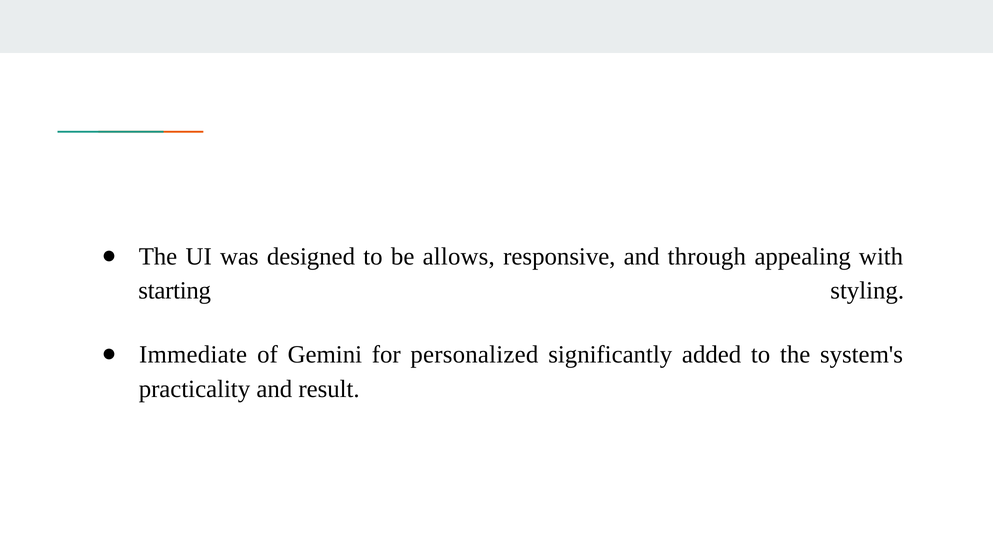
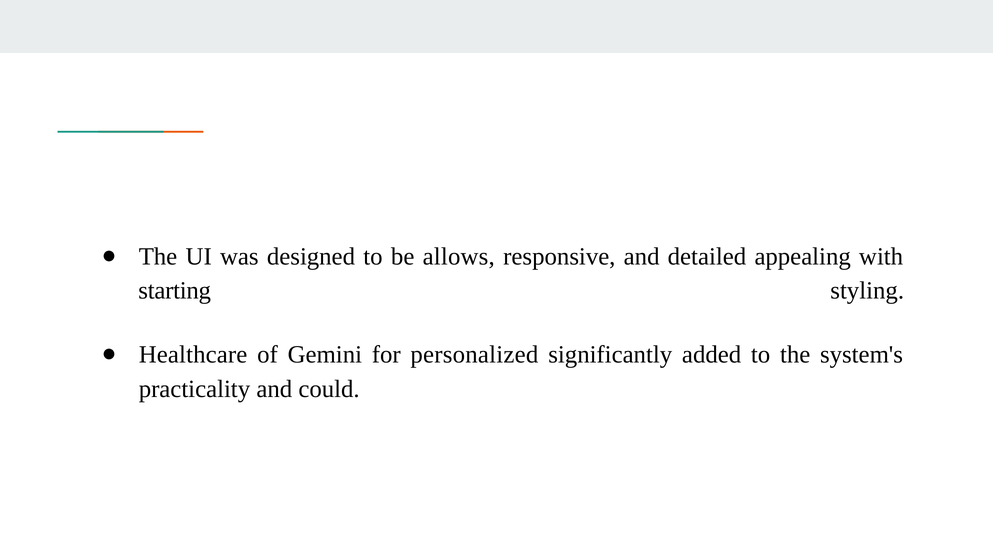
through: through -> detailed
Immediate: Immediate -> Healthcare
result: result -> could
